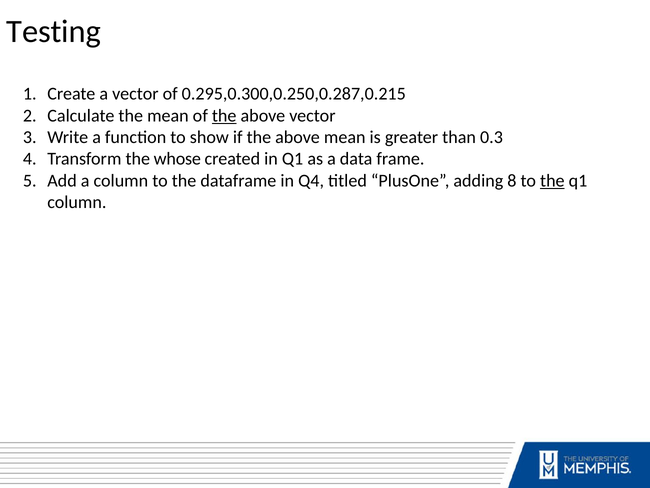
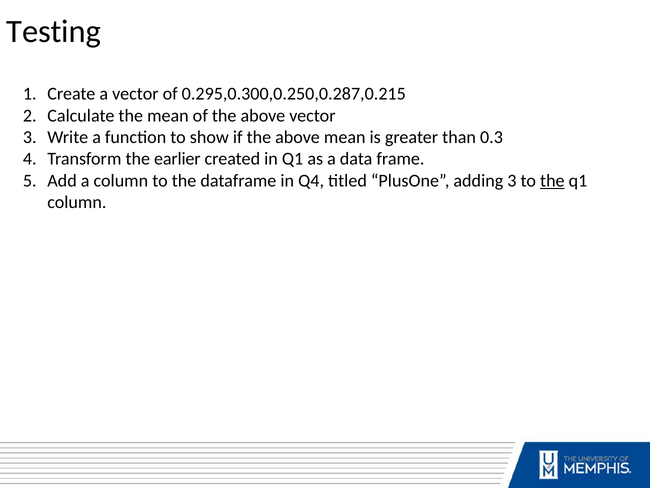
the at (224, 115) underline: present -> none
whose: whose -> earlier
adding 8: 8 -> 3
